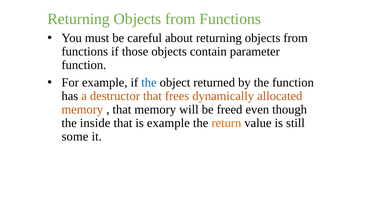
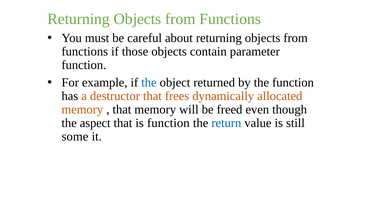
inside: inside -> aspect
is example: example -> function
return colour: orange -> blue
